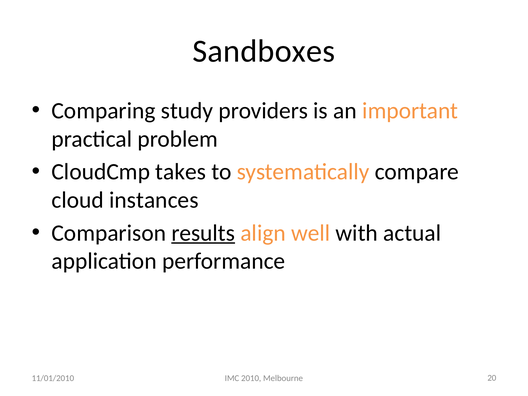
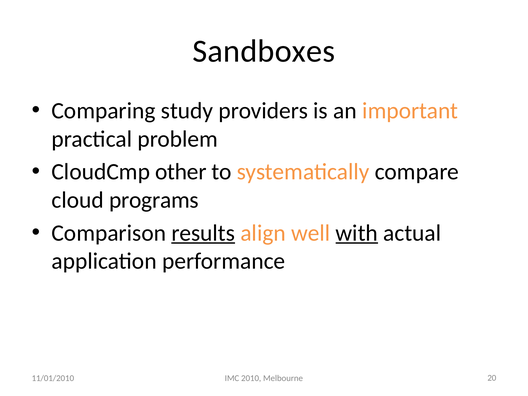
takes: takes -> other
instances: instances -> programs
with underline: none -> present
